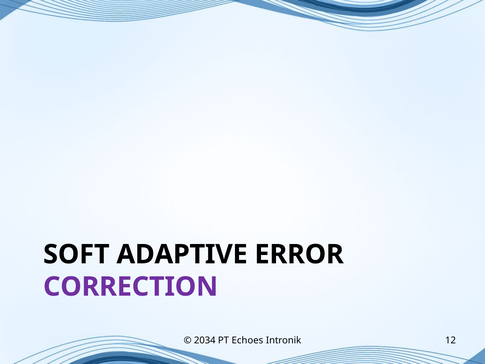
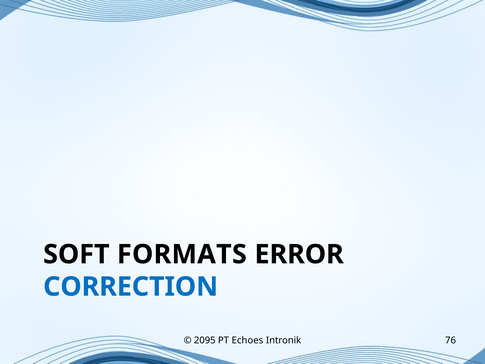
ADAPTIVE: ADAPTIVE -> FORMATS
CORRECTION colour: purple -> blue
2034: 2034 -> 2095
12: 12 -> 76
